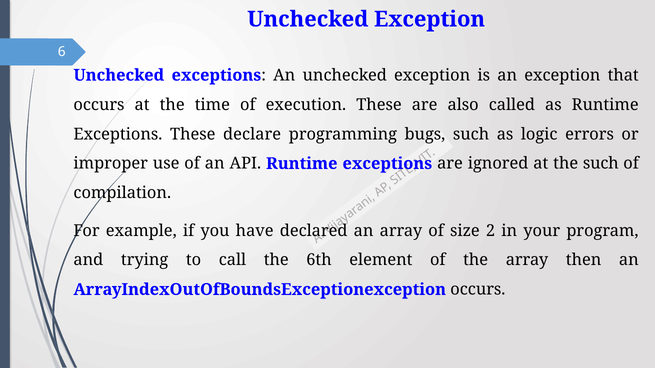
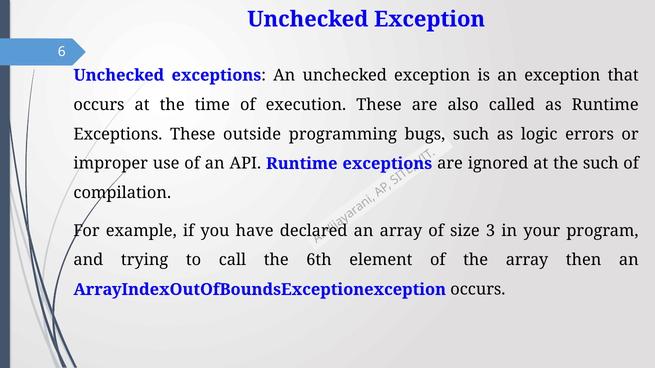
declare: declare -> outside
2: 2 -> 3
